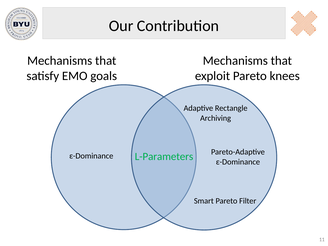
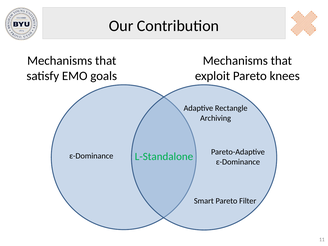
L-Parameters: L-Parameters -> L-Standalone
